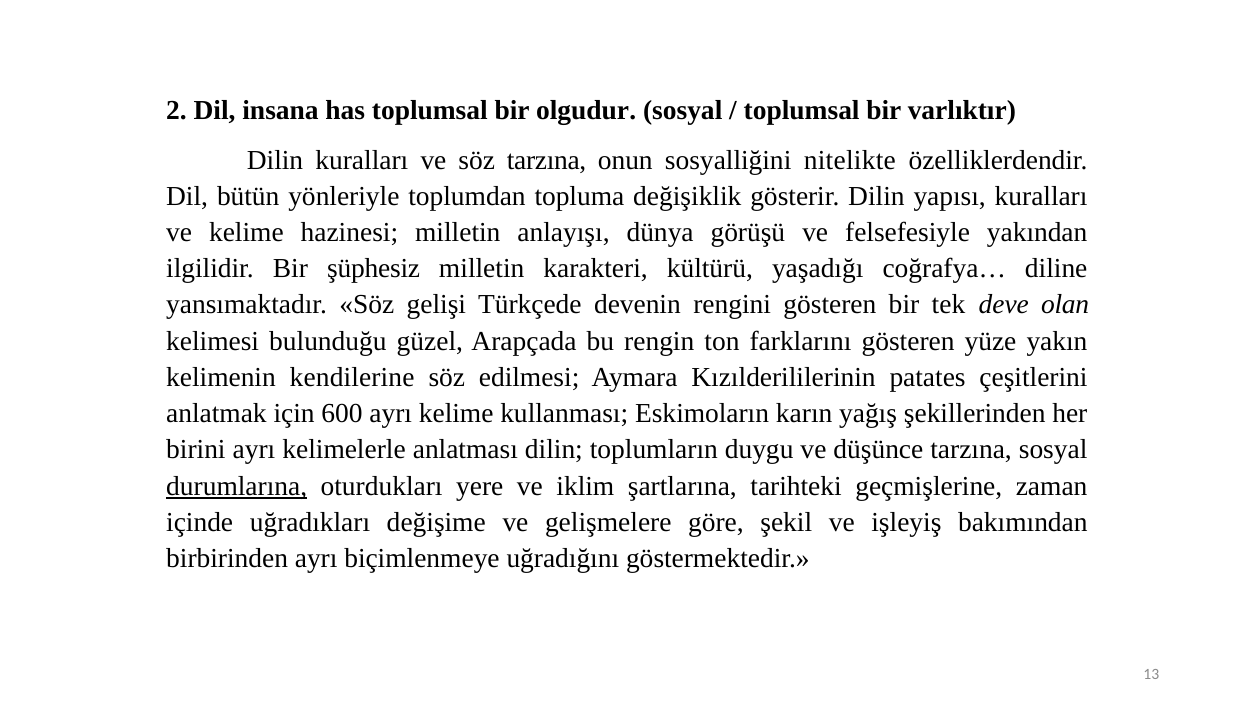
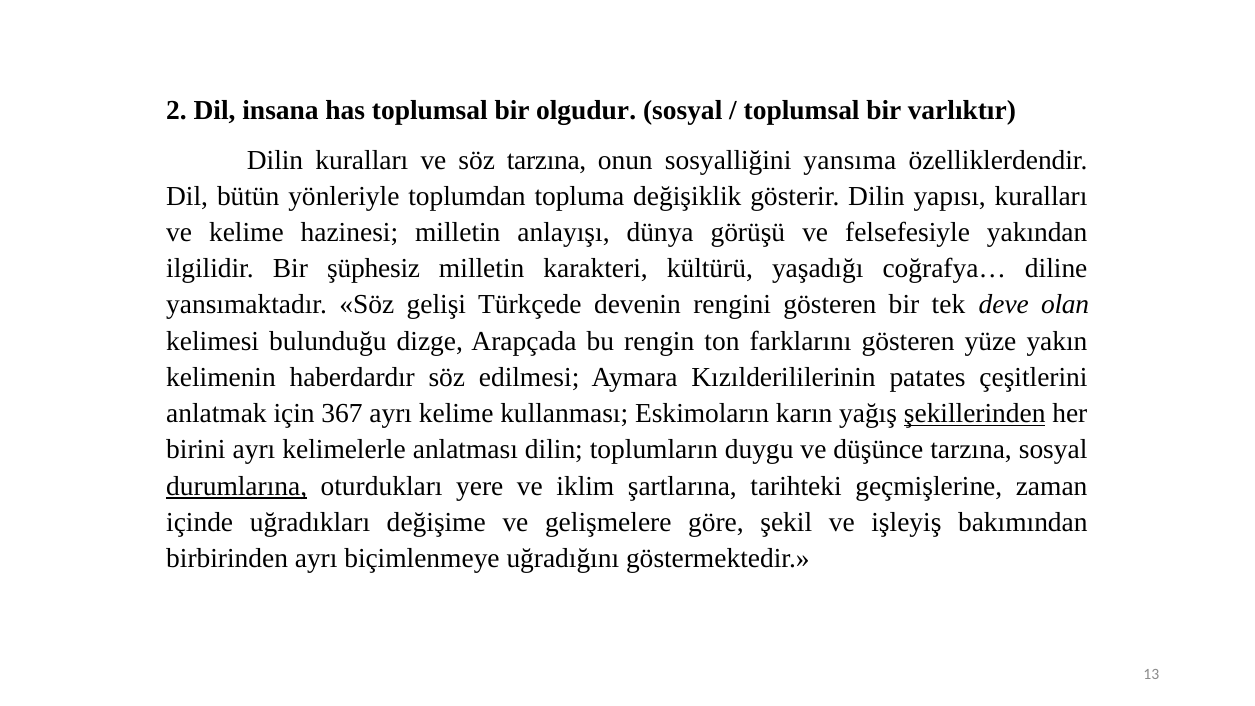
nitelikte: nitelikte -> yansıma
güzel: güzel -> dizge
kendilerine: kendilerine -> haberdardır
600: 600 -> 367
şekillerinden underline: none -> present
